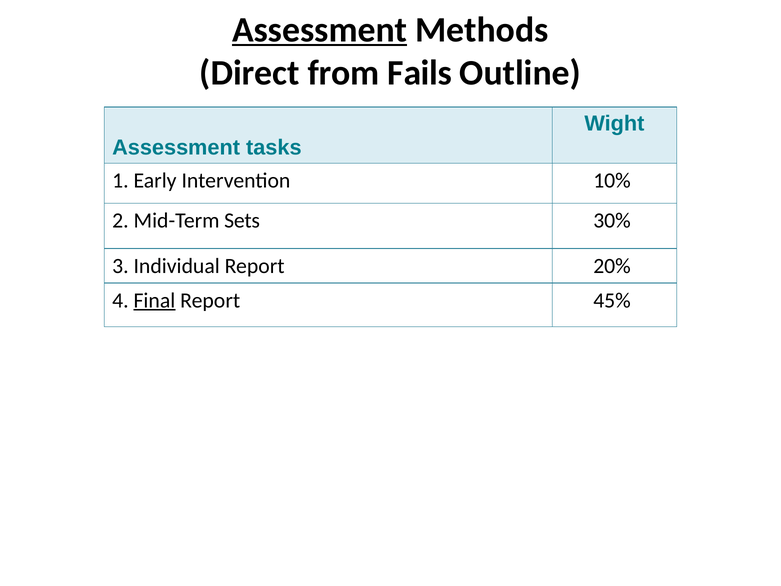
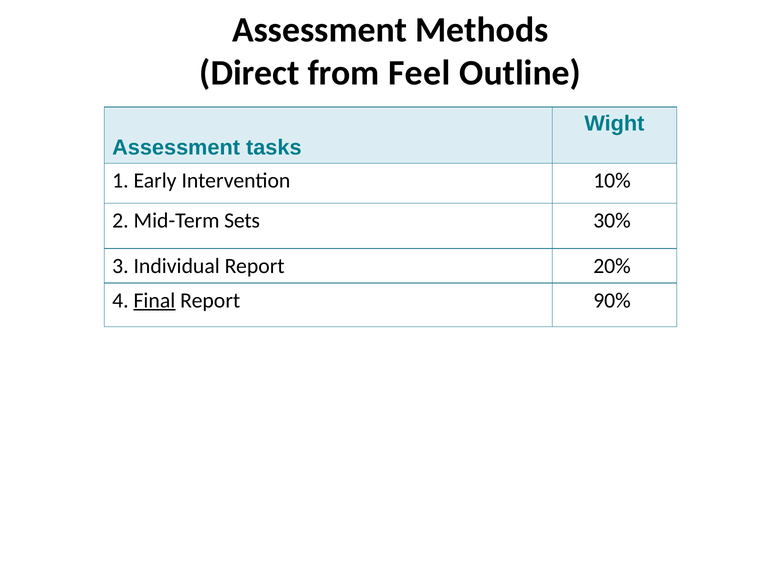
Assessment at (320, 30) underline: present -> none
Fails: Fails -> Feel
45%: 45% -> 90%
